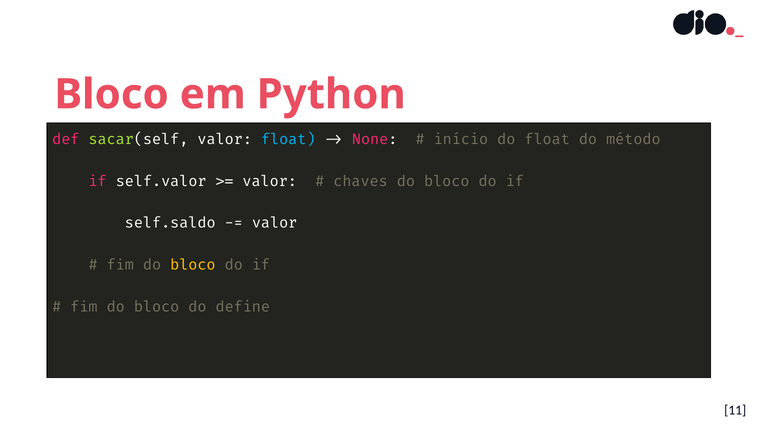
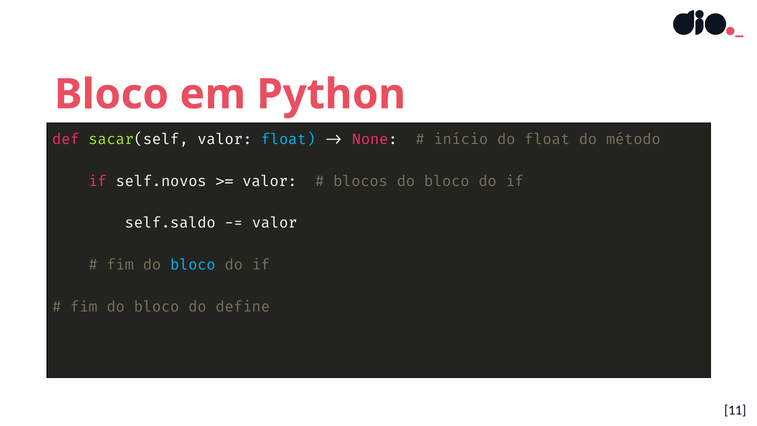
self.valor: self.valor -> self.novos
chaves: chaves -> blocos
bloco at (193, 265) colour: yellow -> light blue
